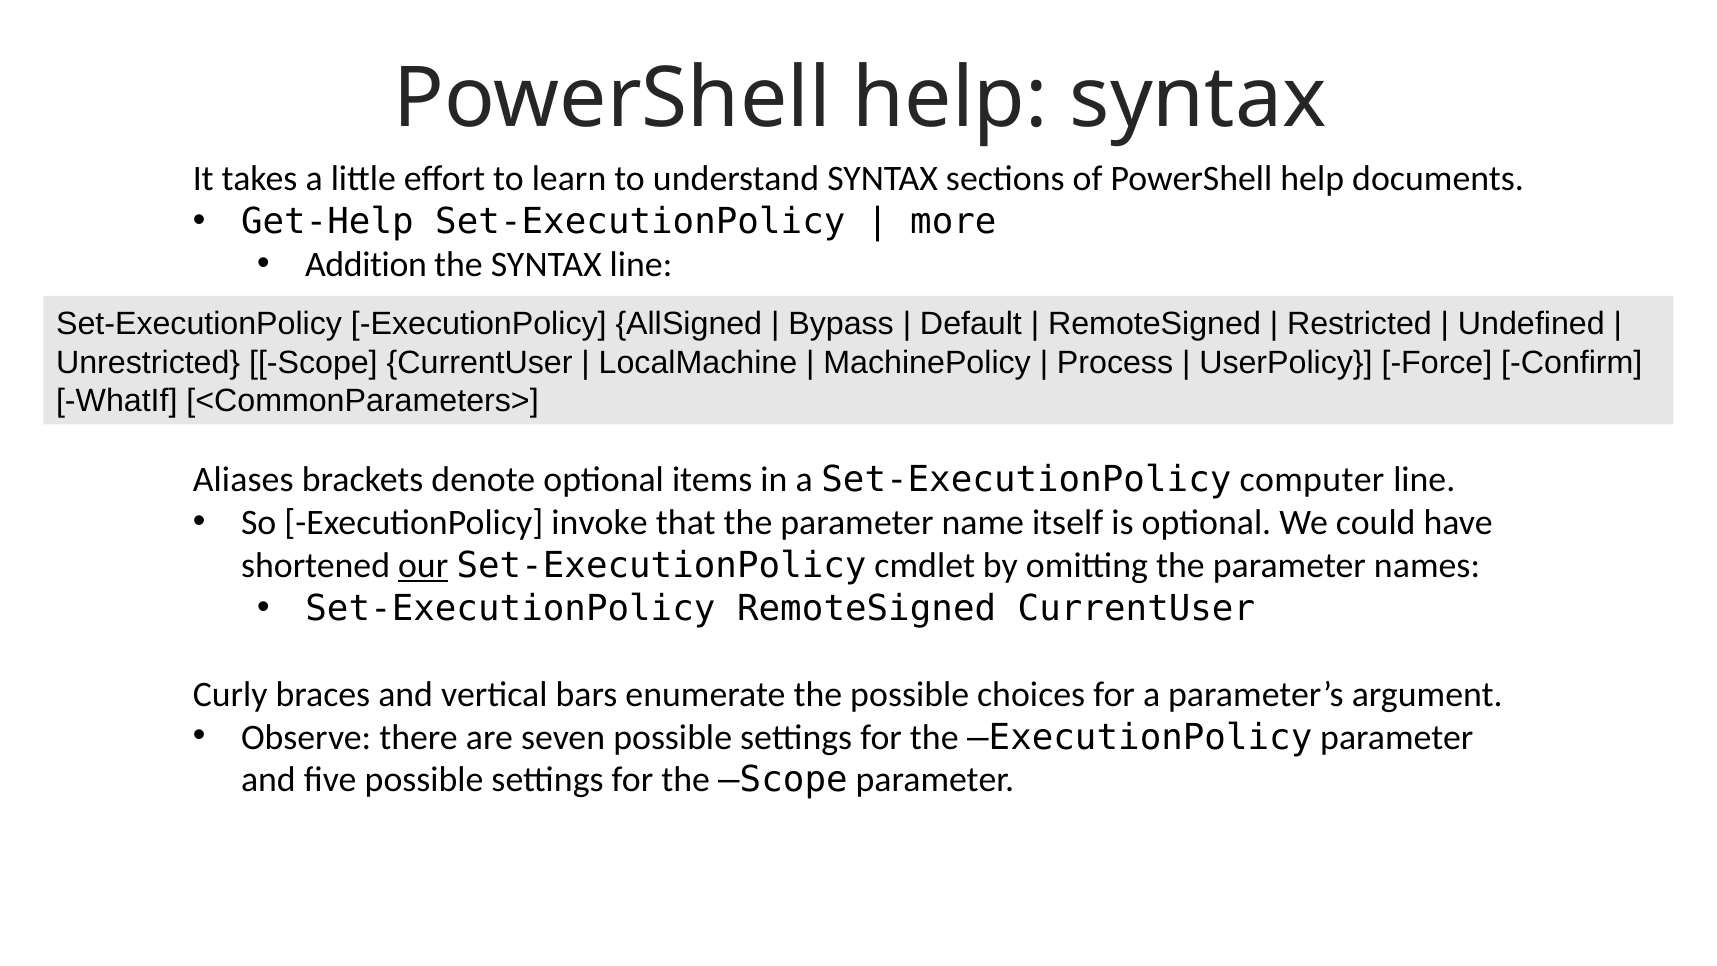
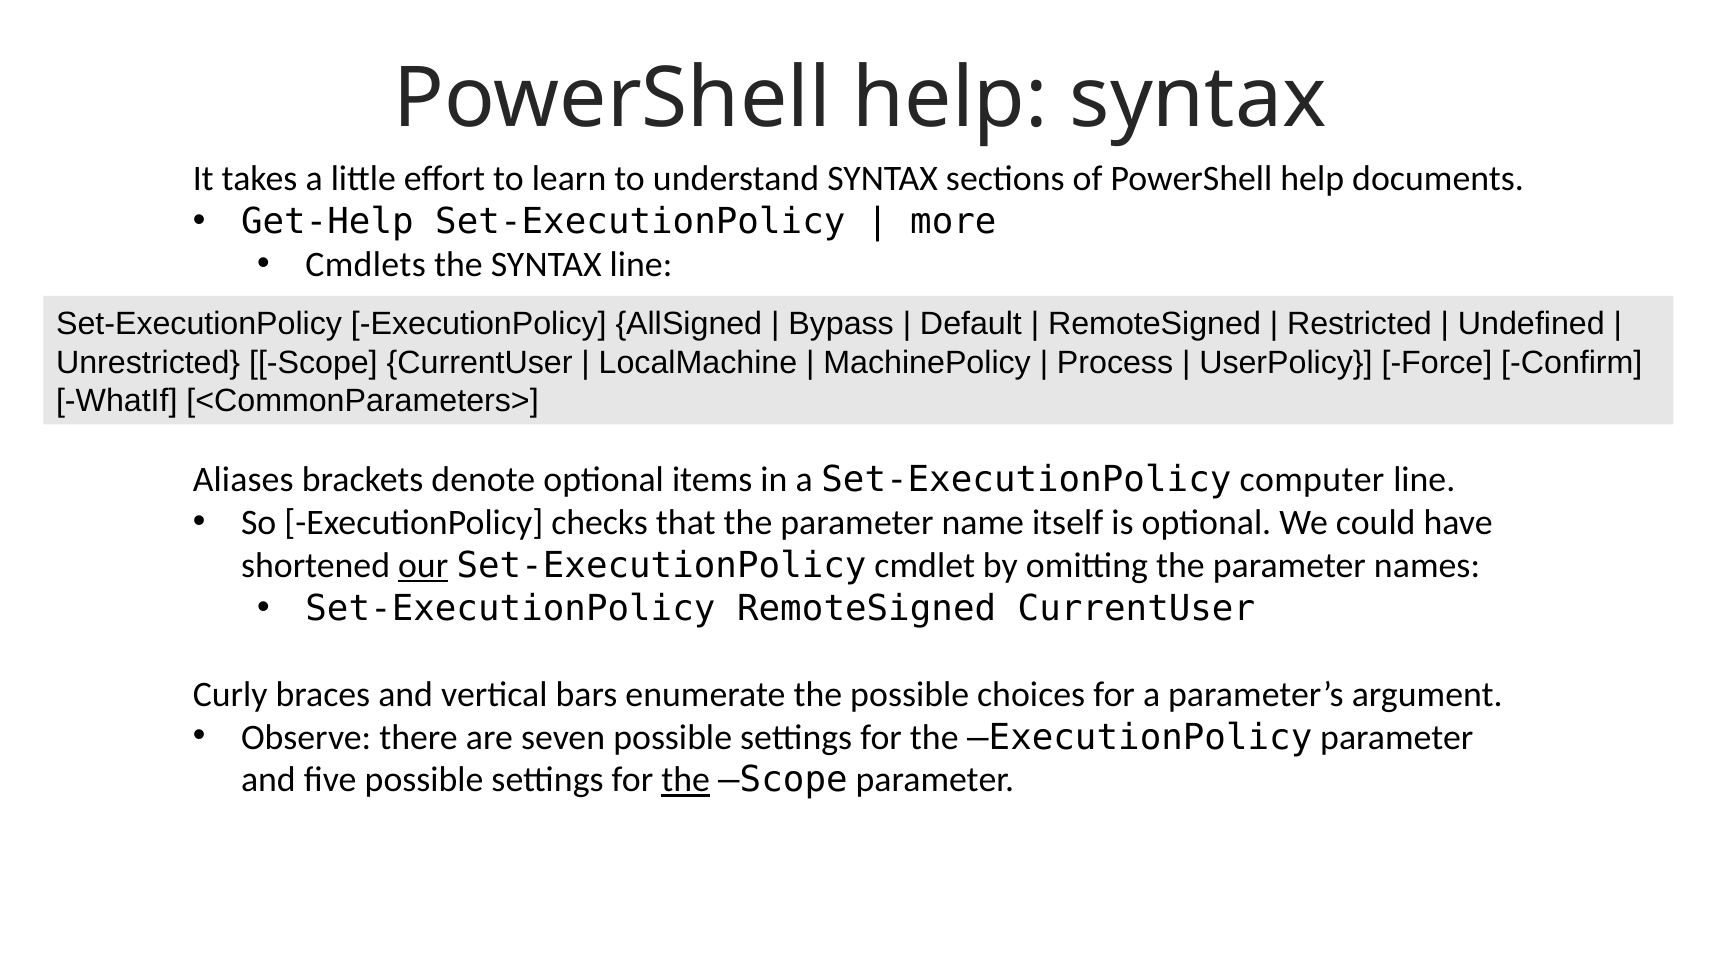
Addition: Addition -> Cmdlets
invoke: invoke -> checks
the at (686, 780) underline: none -> present
